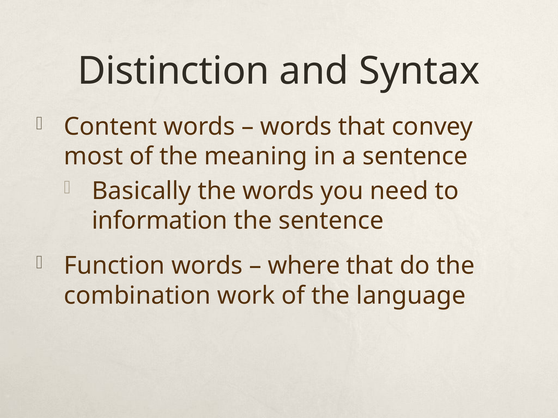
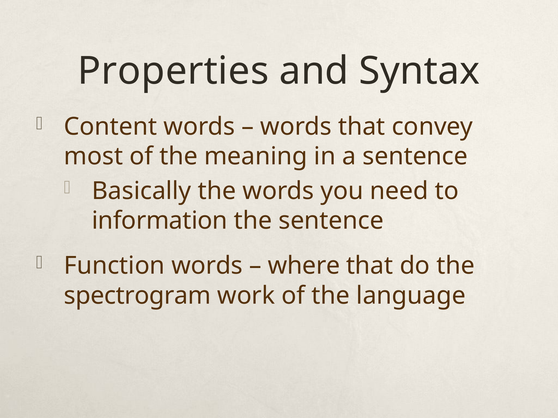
Distinction: Distinction -> Properties
combination: combination -> spectrogram
